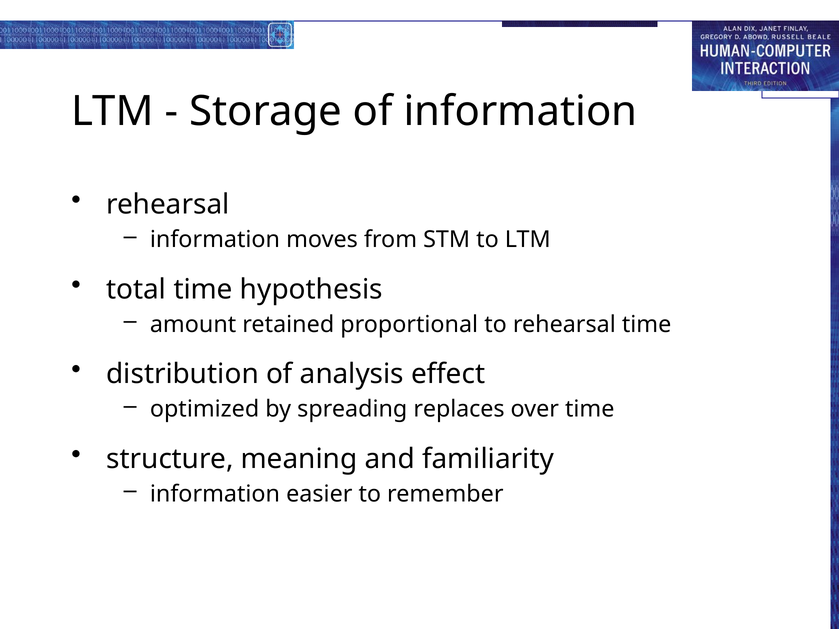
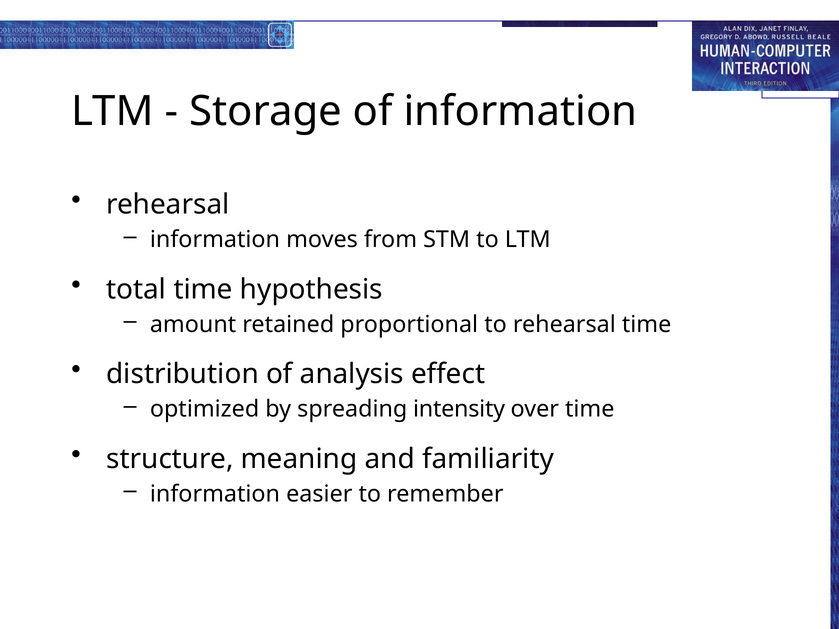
replaces: replaces -> intensity
